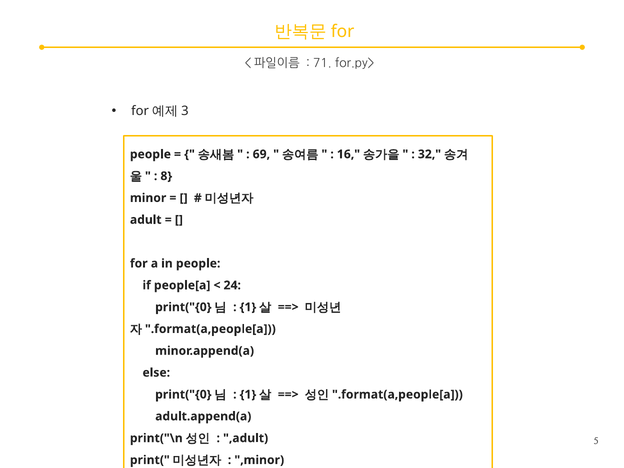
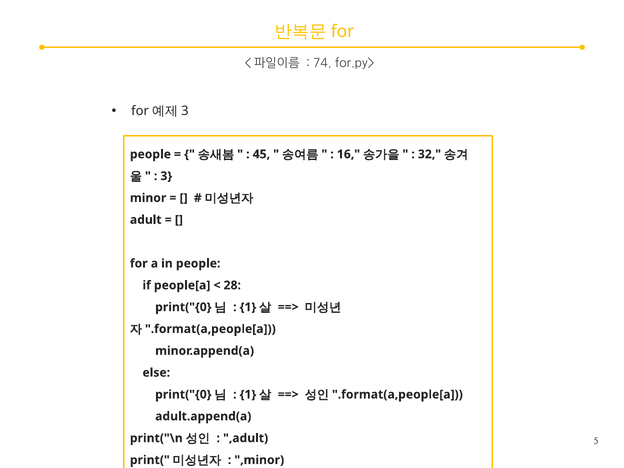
71: 71 -> 74
69: 69 -> 45
8: 8 -> 3
24: 24 -> 28
